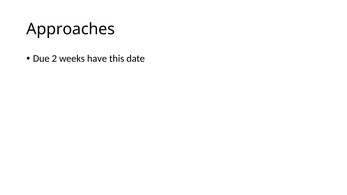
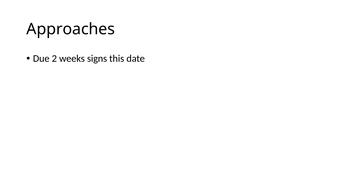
have: have -> signs
